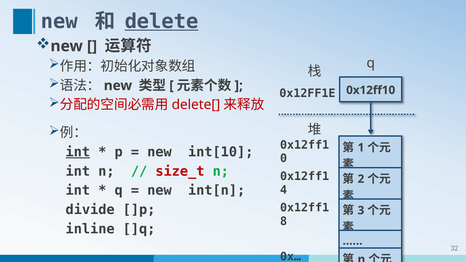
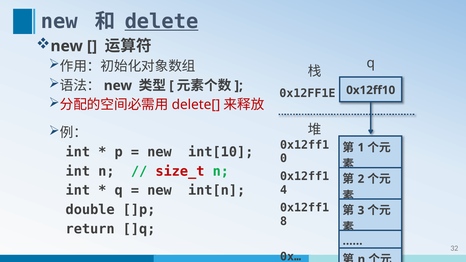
int at (78, 152) underline: present -> none
divide: divide -> double
inline: inline -> return
